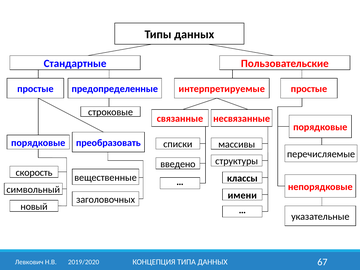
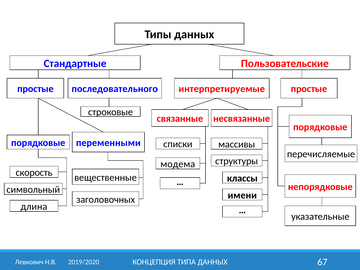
предопределенные: предопределенные -> последовательного
преобразовать: преобразовать -> переменными
введено: введено -> модема
новый: новый -> длина
